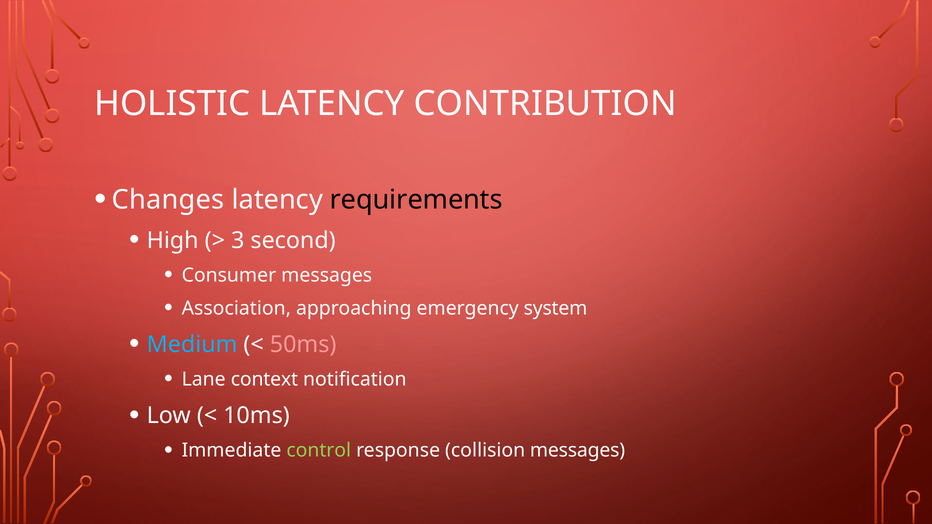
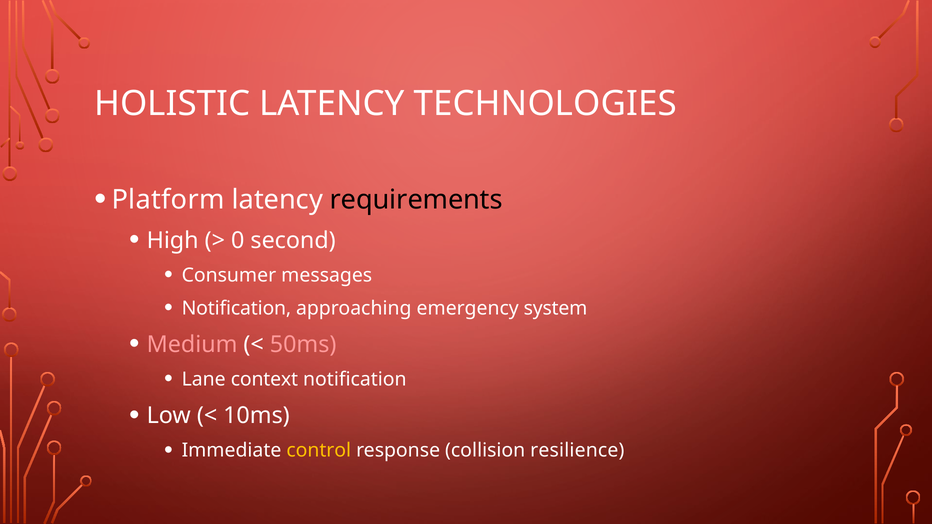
CONTRIBUTION: CONTRIBUTION -> TECHNOLOGIES
Changes: Changes -> Platform
3: 3 -> 0
Association at (236, 308): Association -> Notification
Medium colour: light blue -> pink
control colour: light green -> yellow
collision messages: messages -> resilience
